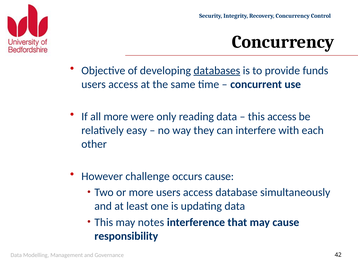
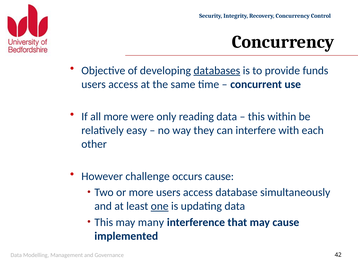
this access: access -> within
one underline: none -> present
notes: notes -> many
responsibility: responsibility -> implemented
